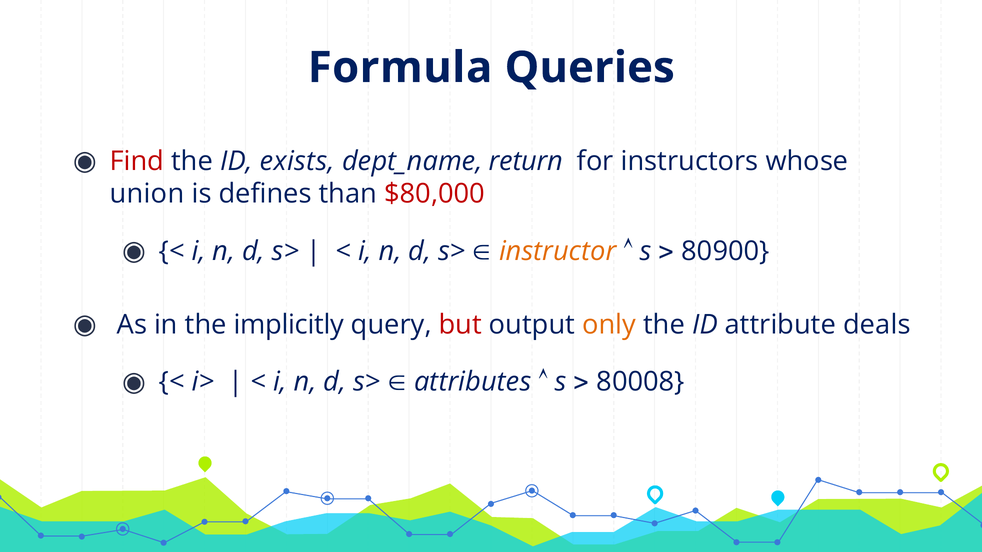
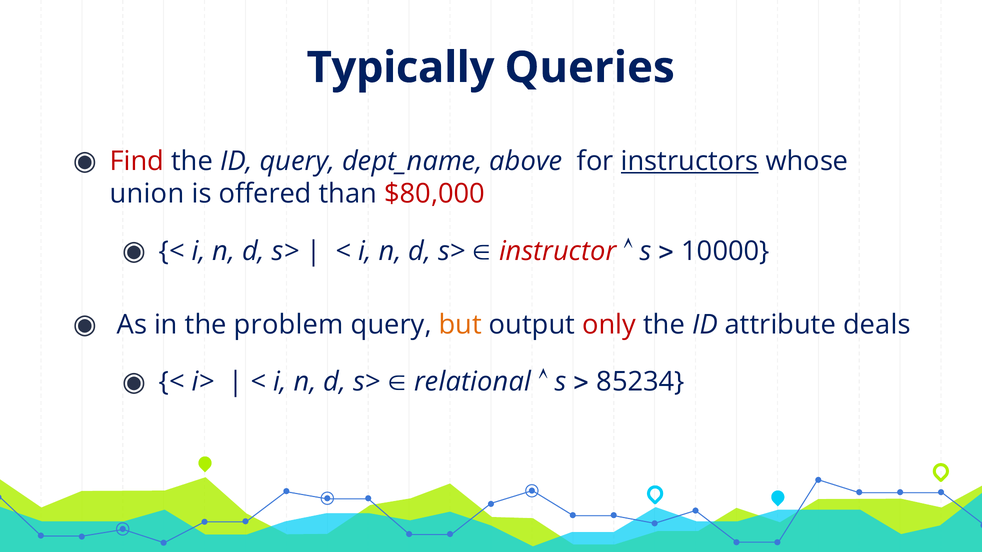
Formula: Formula -> Typically
ID exists: exists -> query
return: return -> above
instructors underline: none -> present
defines: defines -> offered
instructor colour: orange -> red
80900: 80900 -> 10000
implicitly: implicitly -> problem
but colour: red -> orange
only colour: orange -> red
attributes: attributes -> relational
80008: 80008 -> 85234
